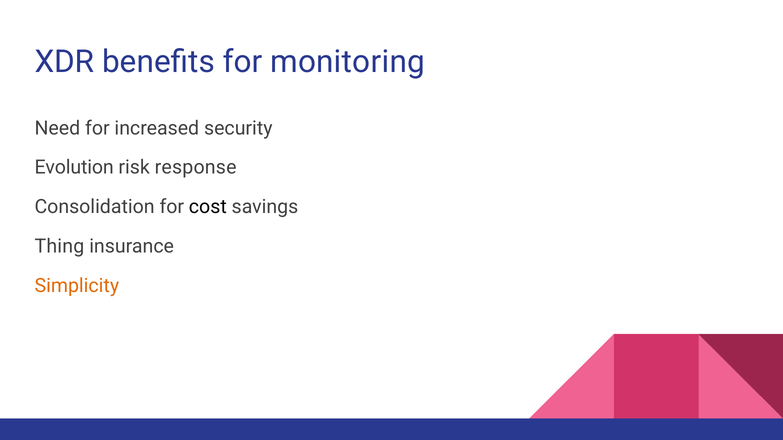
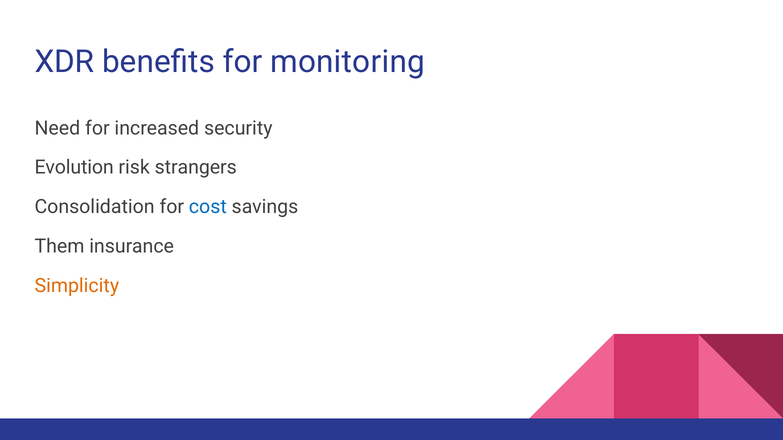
response: response -> strangers
cost colour: black -> blue
Thing: Thing -> Them
